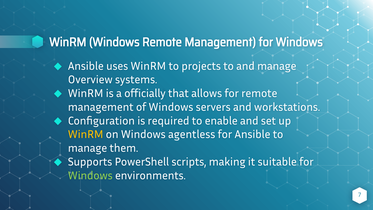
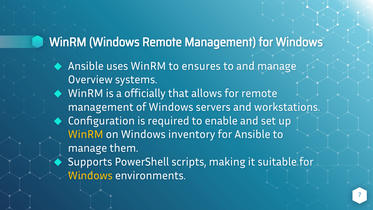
projects: projects -> ensures
agentless: agentless -> inventory
Windows at (90, 175) colour: light green -> yellow
